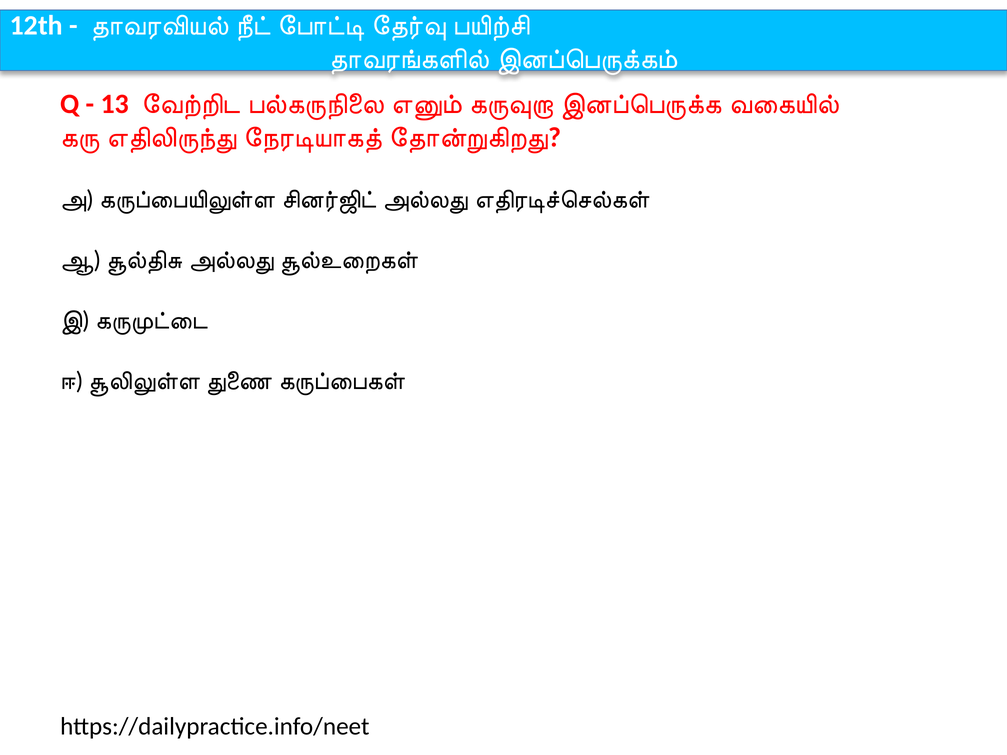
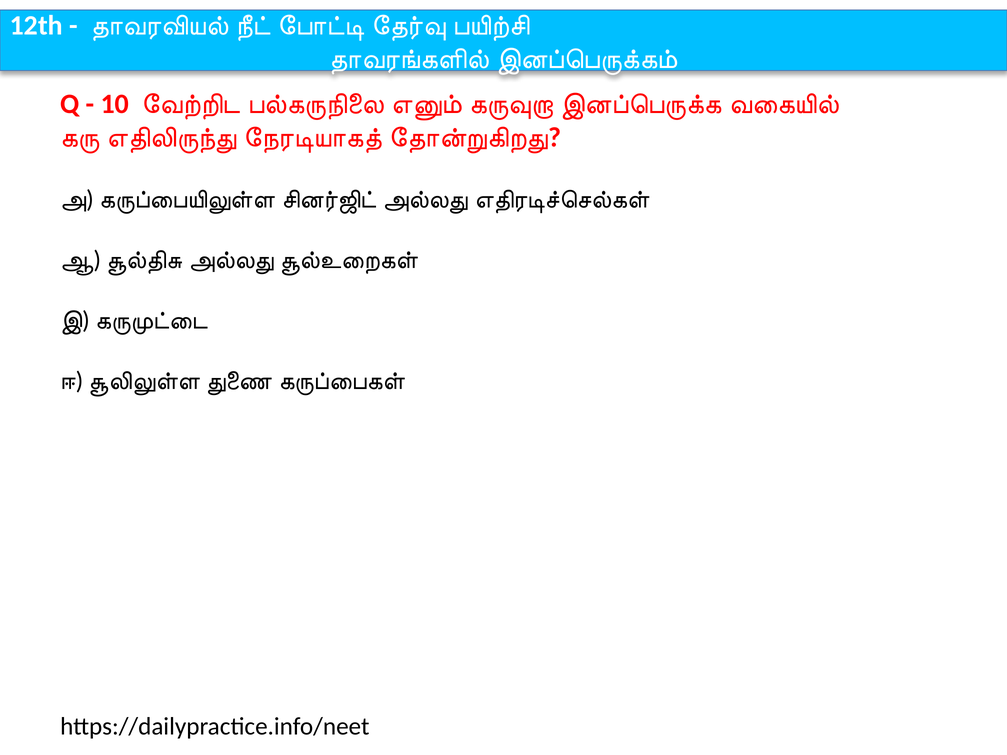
13: 13 -> 10
